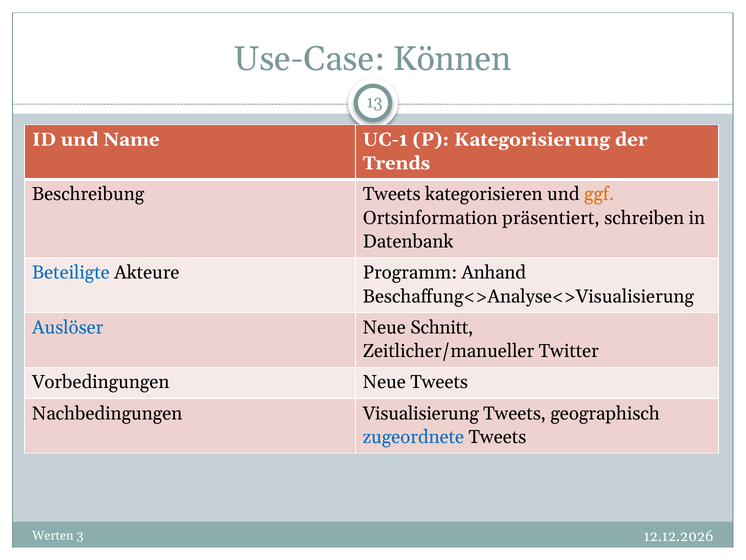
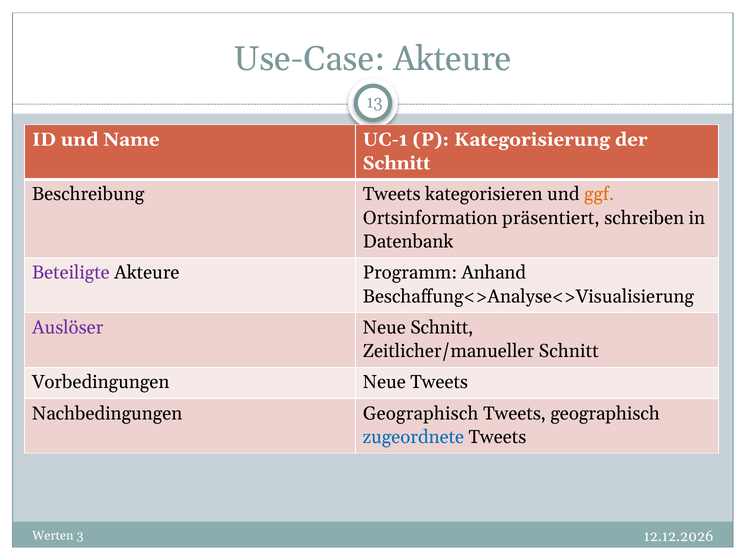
Use-Case Können: Können -> Akteure
Trends at (396, 163): Trends -> Schnitt
Beteiligte colour: blue -> purple
Auslöser colour: blue -> purple
Zeitlicher/manueller Twitter: Twitter -> Schnitt
Nachbedingungen Visualisierung: Visualisierung -> Geographisch
